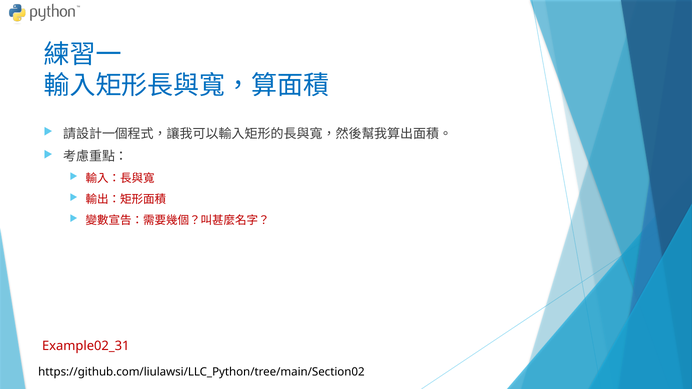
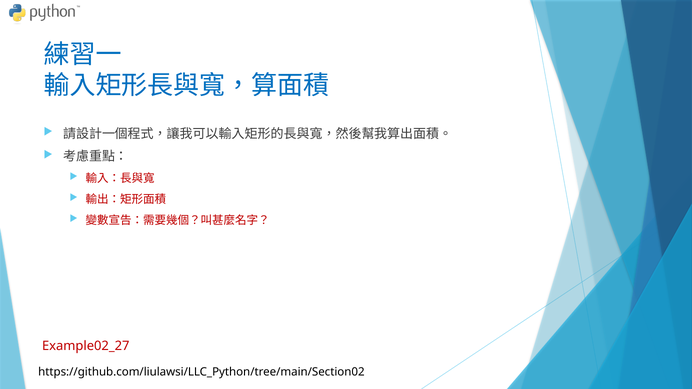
Example02_31: Example02_31 -> Example02_27
